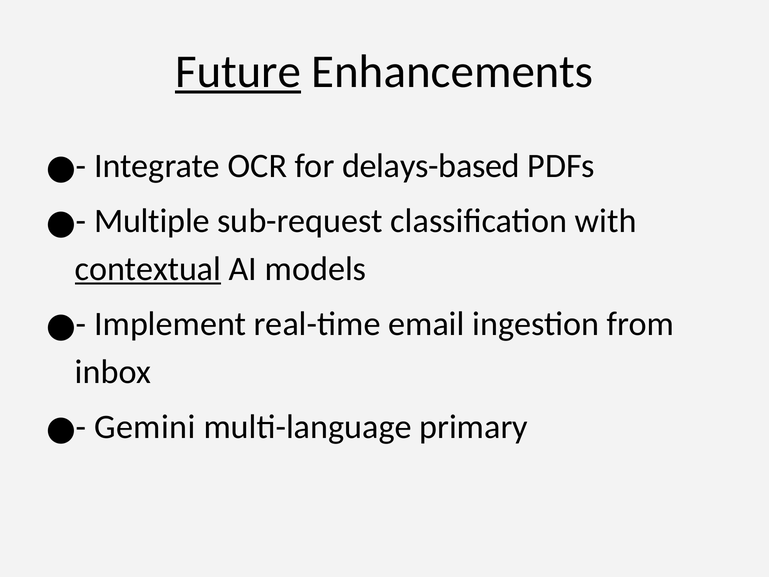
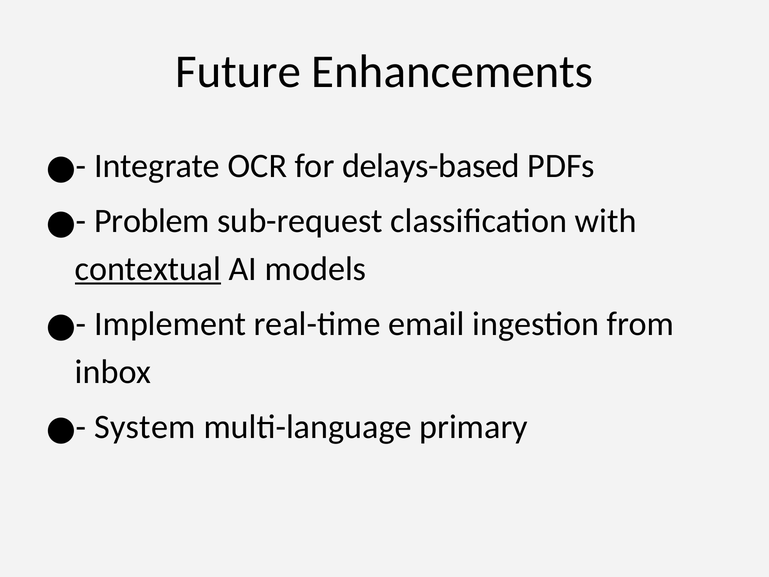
Future underline: present -> none
Multiple: Multiple -> Problem
Gemini: Gemini -> System
